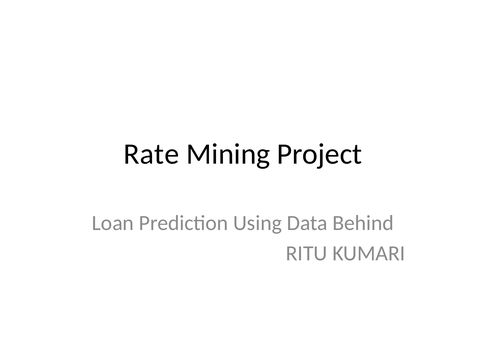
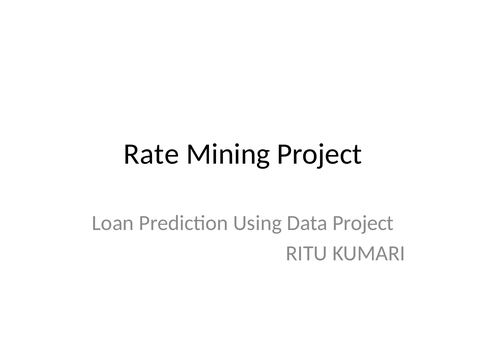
Data Behind: Behind -> Project
